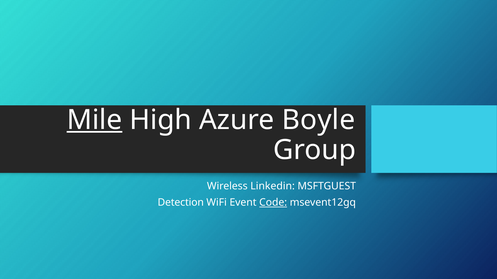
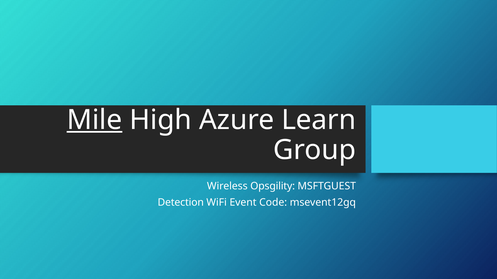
Boyle: Boyle -> Learn
Linkedin: Linkedin -> Opsgility
Code underline: present -> none
